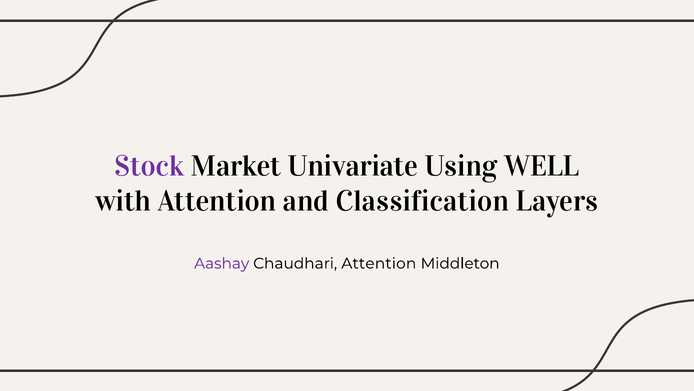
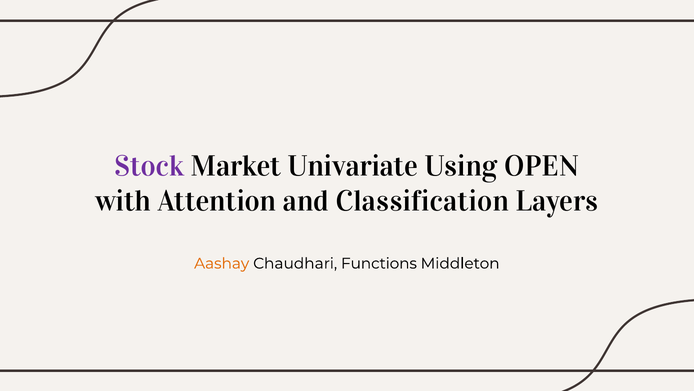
WELL: WELL -> OPEN
Aashay colour: purple -> orange
Chaudhari Attention: Attention -> Functions
